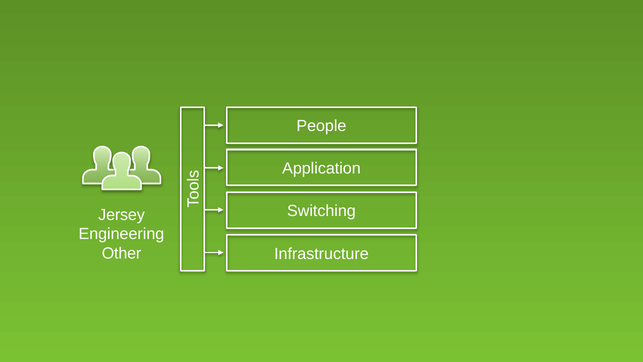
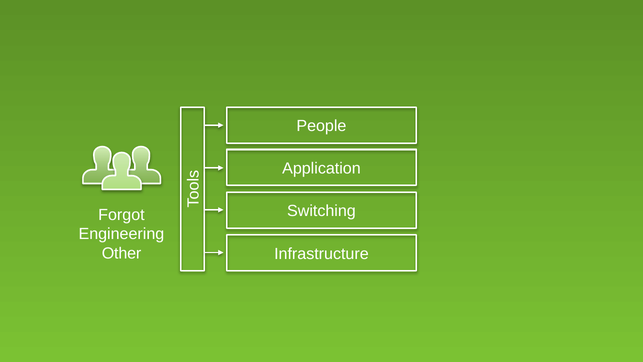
Jersey: Jersey -> Forgot
